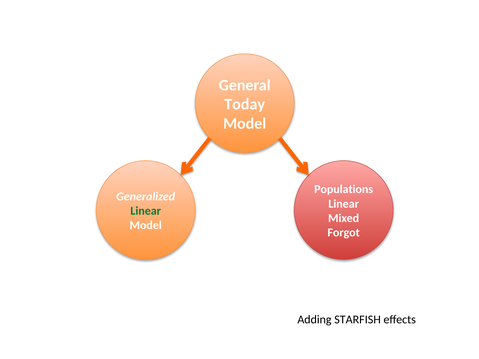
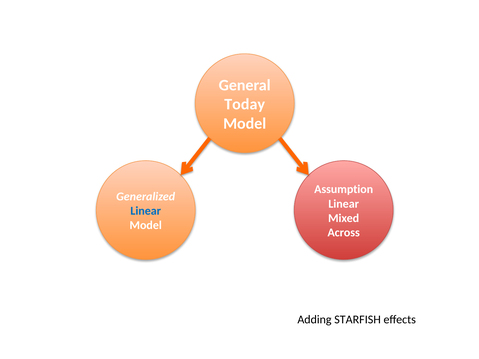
Populations: Populations -> Assumption
Linear at (146, 211) colour: green -> blue
Forgot: Forgot -> Across
